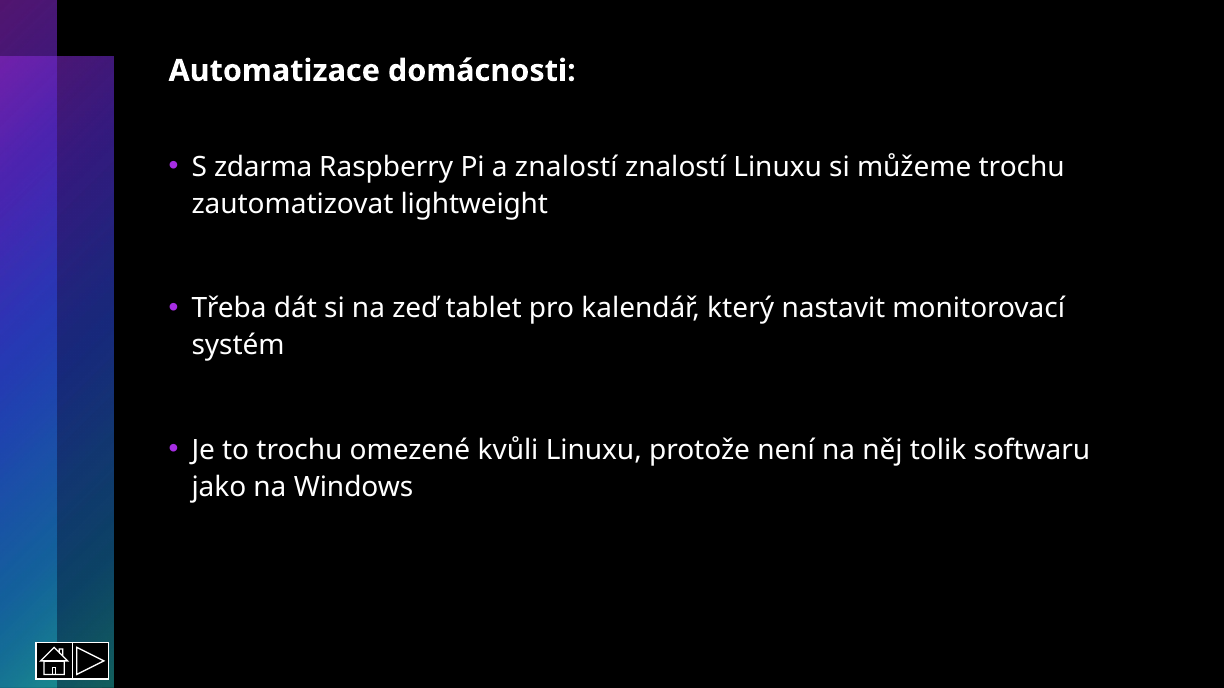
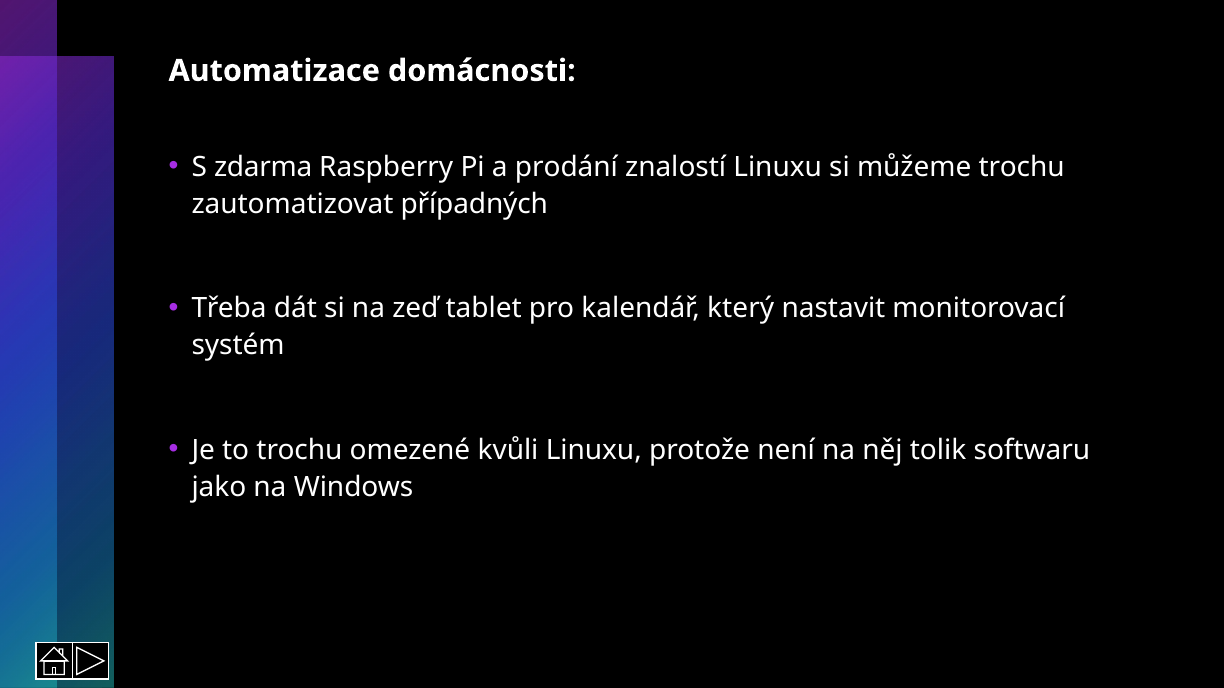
a znalostí: znalostí -> prodání
lightweight: lightweight -> případných
